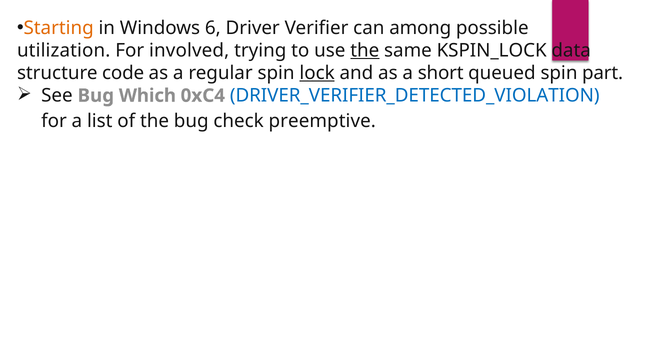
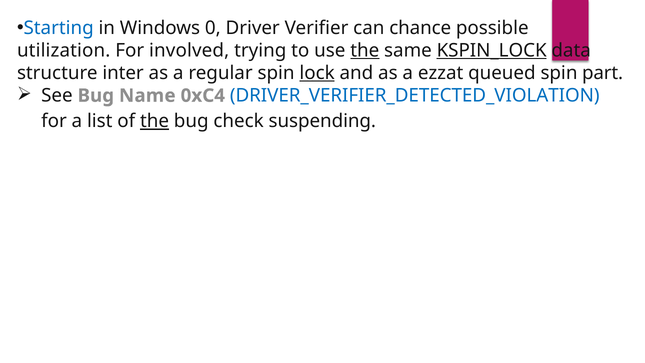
Starting colour: orange -> blue
6: 6 -> 0
among: among -> chance
KSPIN_LOCK underline: none -> present
code: code -> inter
short: short -> ezzat
Which: Which -> Name
the at (155, 121) underline: none -> present
preemptive: preemptive -> suspending
